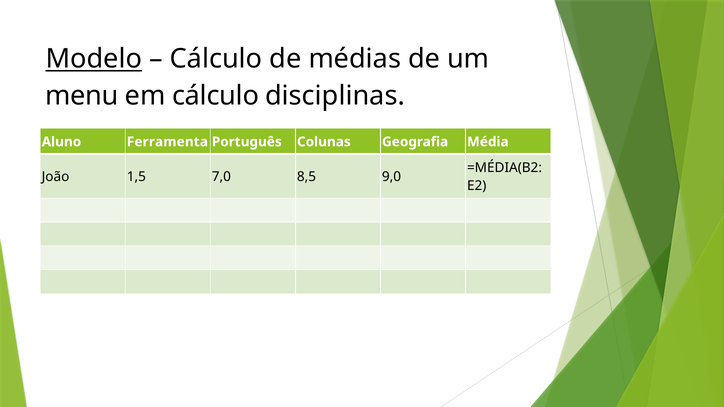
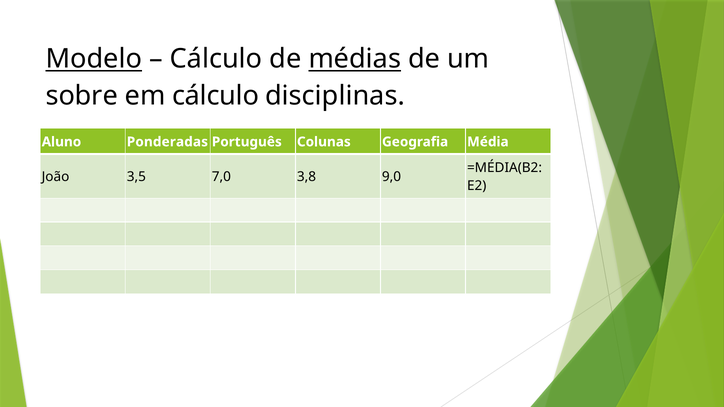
médias underline: none -> present
menu: menu -> sobre
Ferramenta: Ferramenta -> Ponderadas
1,5: 1,5 -> 3,5
8,5: 8,5 -> 3,8
